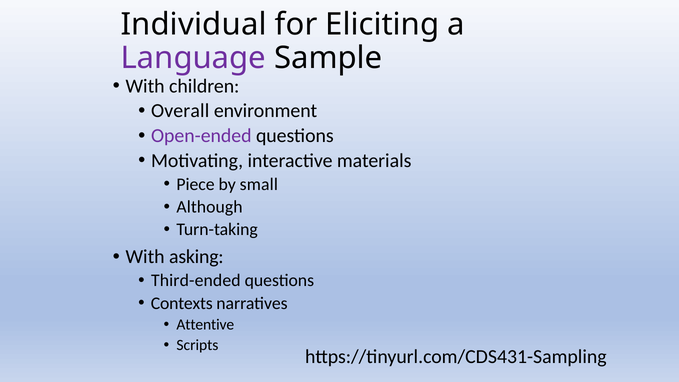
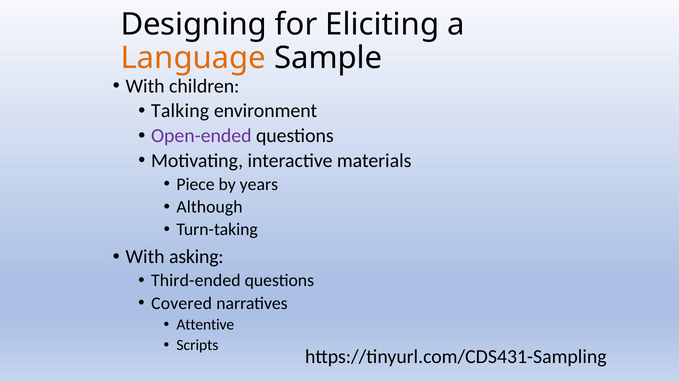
Individual: Individual -> Designing
Language colour: purple -> orange
Overall: Overall -> Talking
small: small -> years
Contexts: Contexts -> Covered
